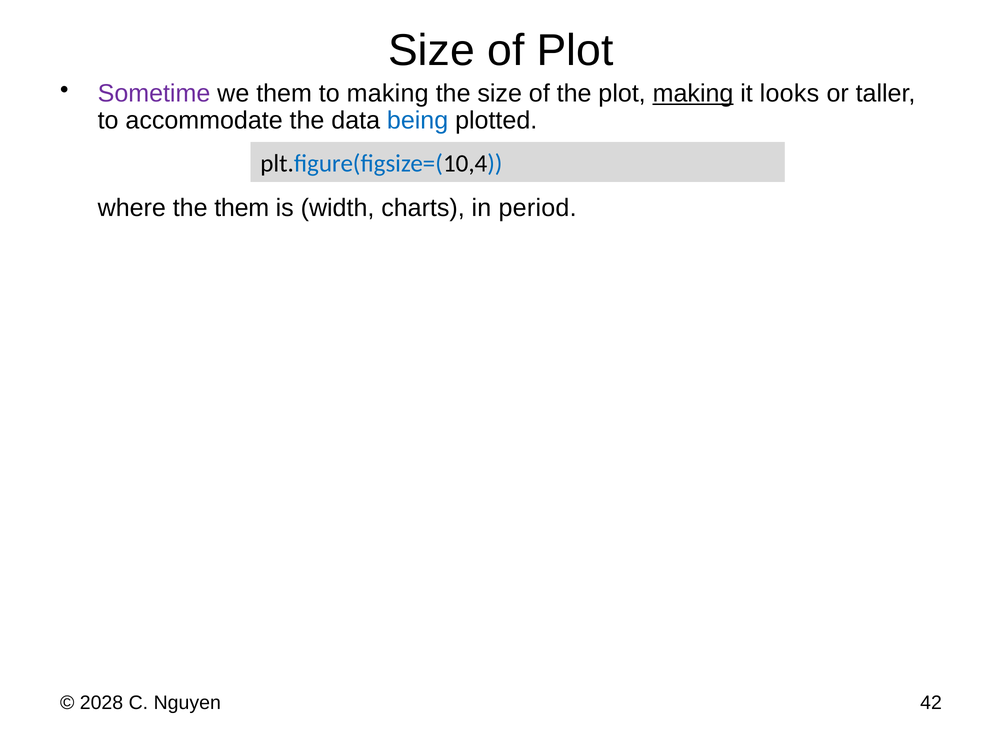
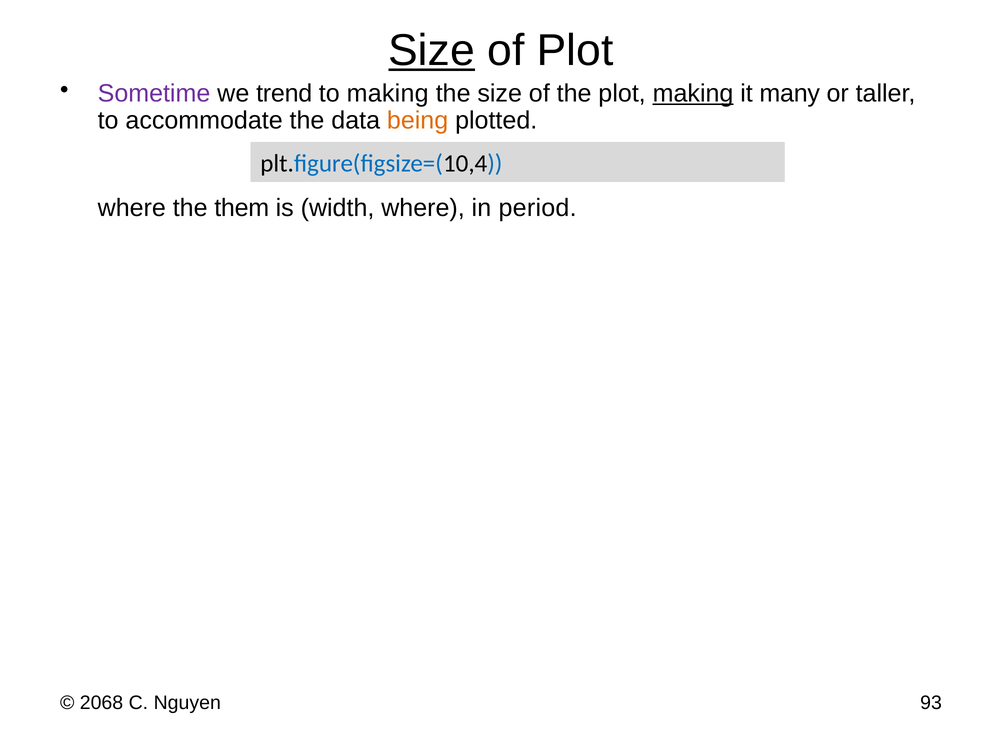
Size at (432, 51) underline: none -> present
we them: them -> trend
looks: looks -> many
being colour: blue -> orange
width charts: charts -> where
2028: 2028 -> 2068
42: 42 -> 93
